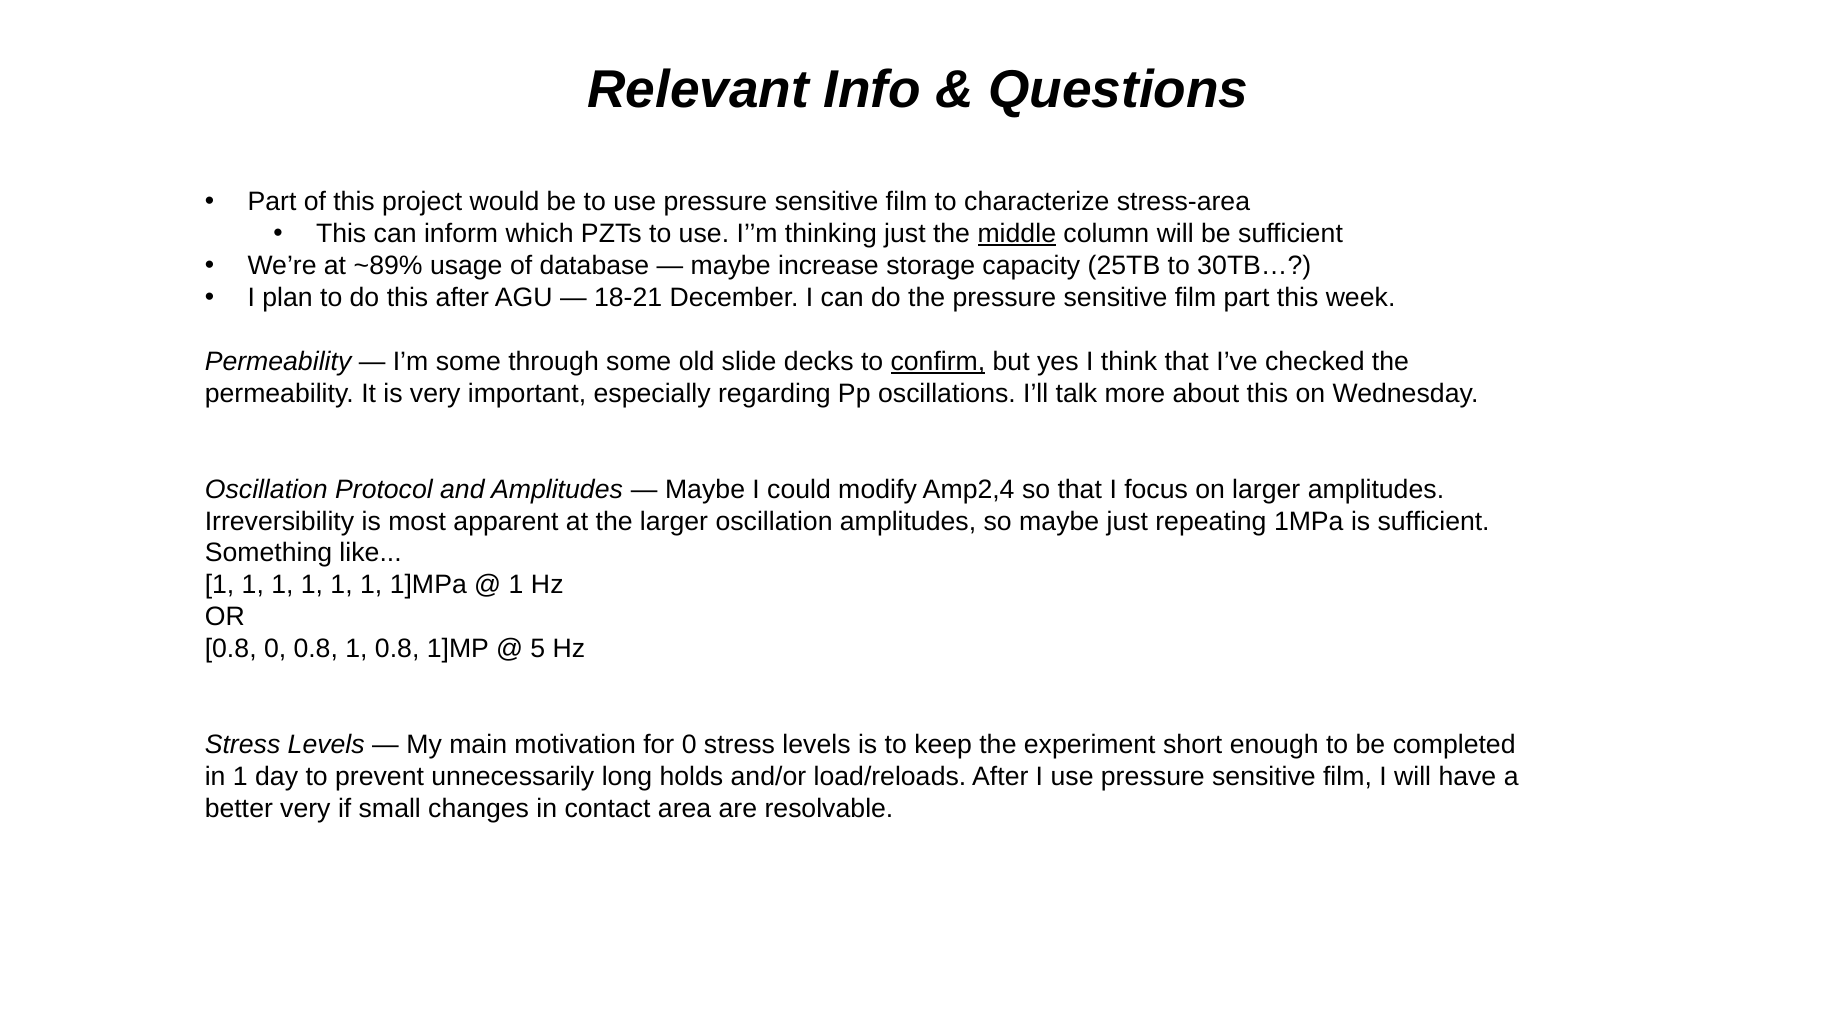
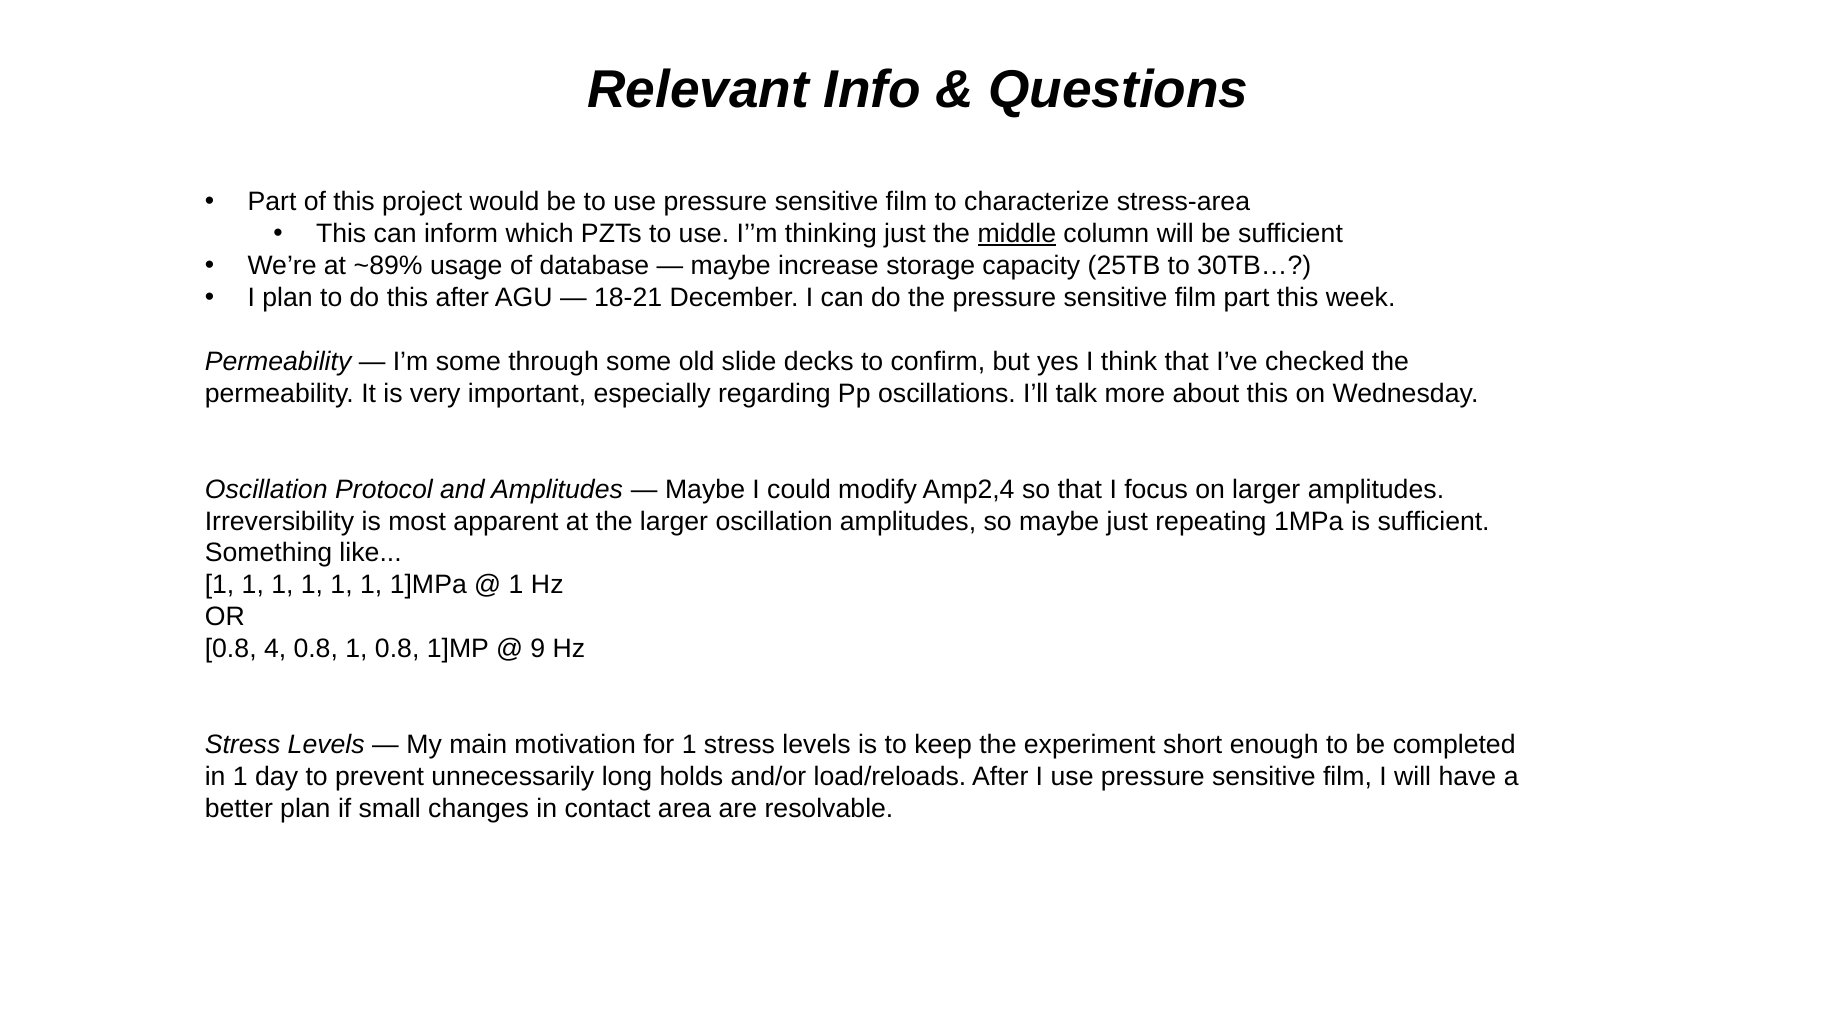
confirm underline: present -> none
0.8 0: 0 -> 4
5: 5 -> 9
for 0: 0 -> 1
better very: very -> plan
